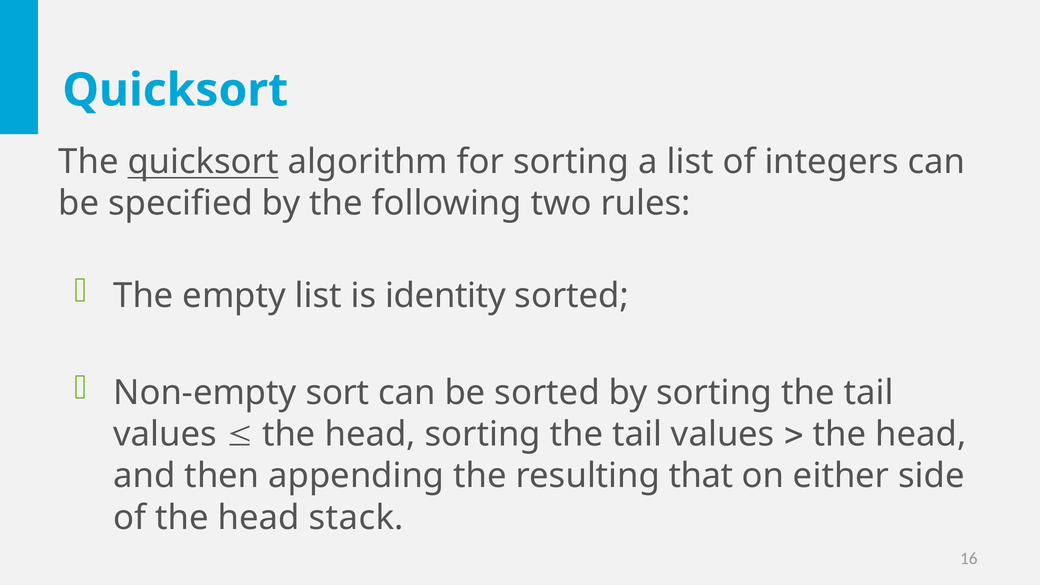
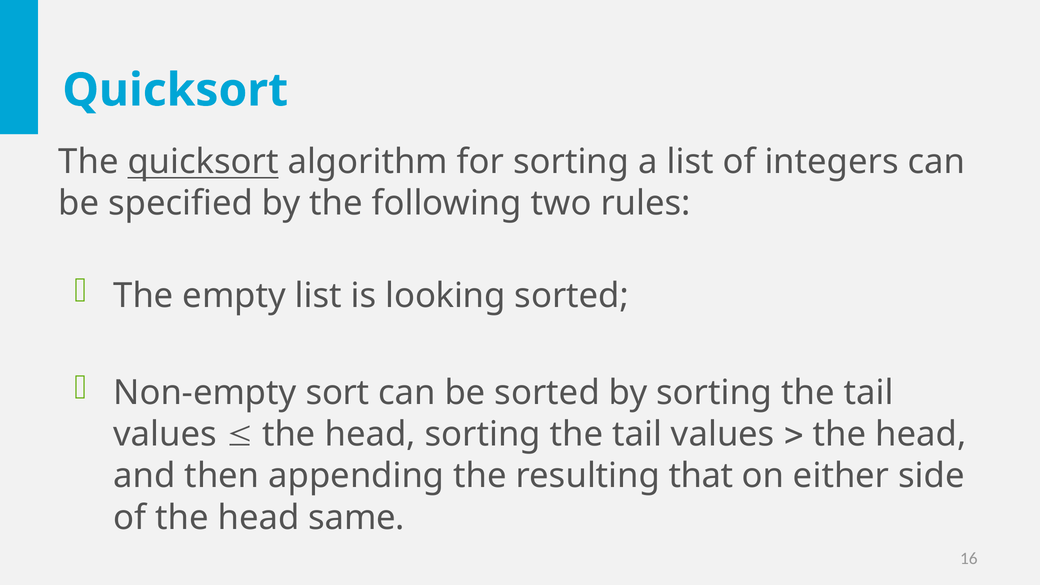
identity: identity -> looking
stack: stack -> same
